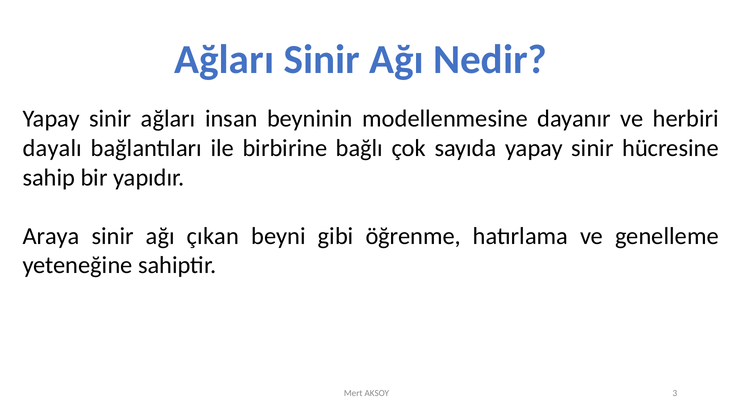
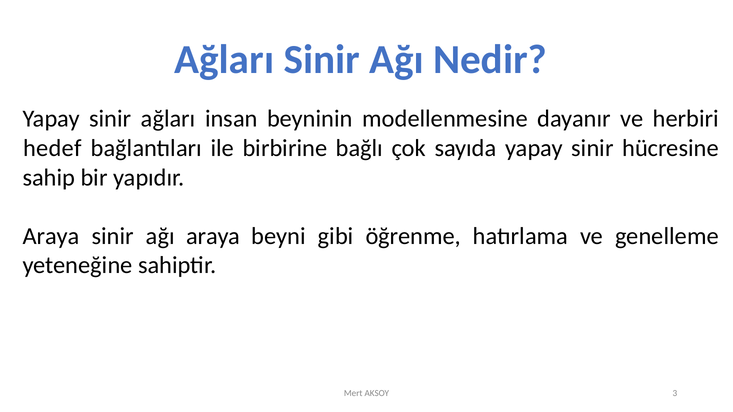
dayalı: dayalı -> hedef
ağı çıkan: çıkan -> araya
